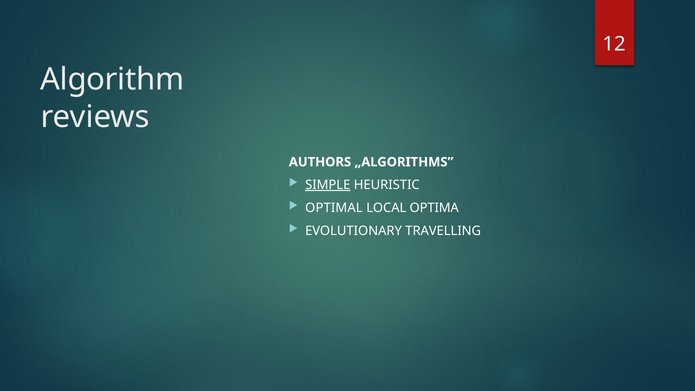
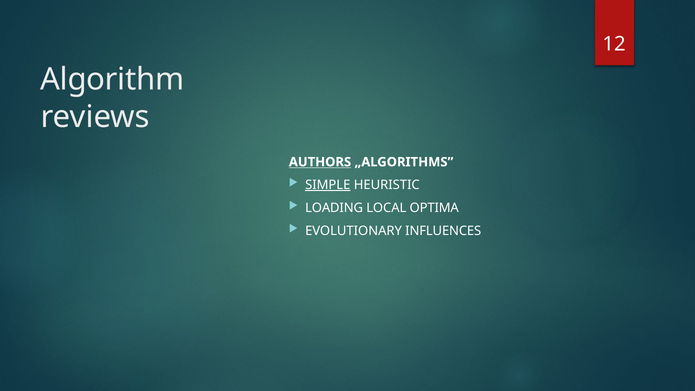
AUTHORS underline: none -> present
OPTIMAL: OPTIMAL -> LOADING
TRAVELLING: TRAVELLING -> INFLUENCES
